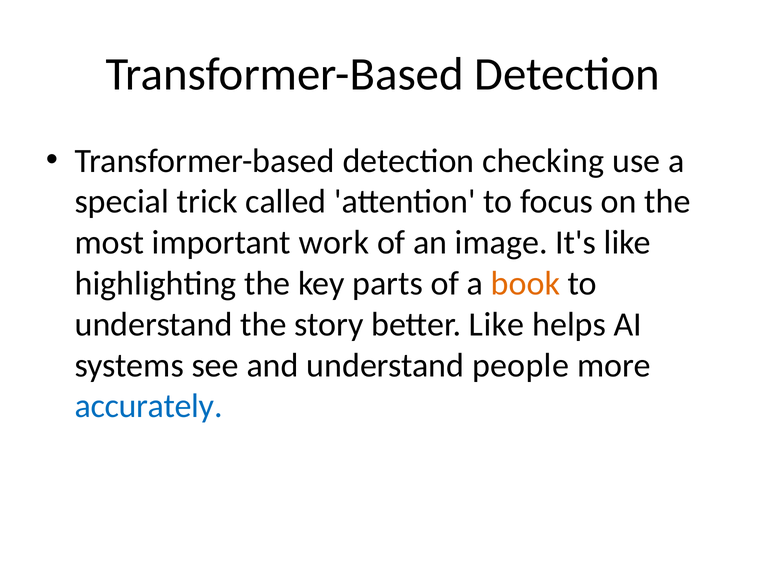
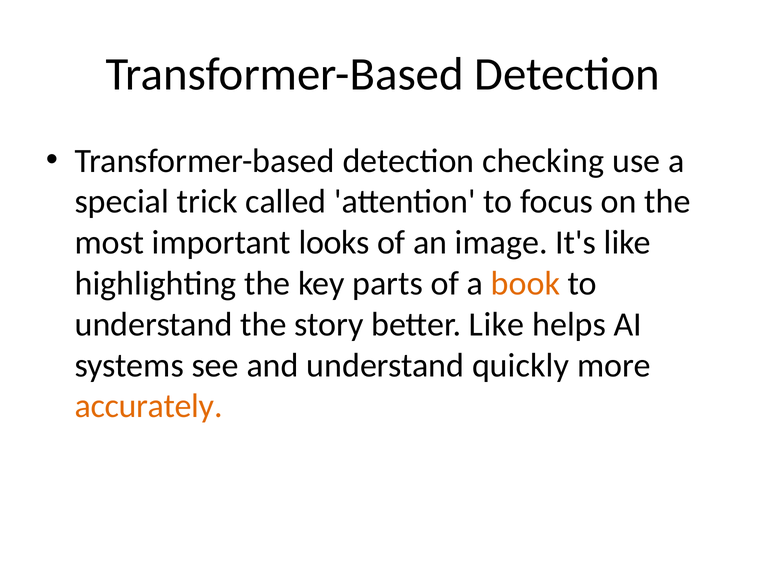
work: work -> looks
people: people -> quickly
accurately colour: blue -> orange
